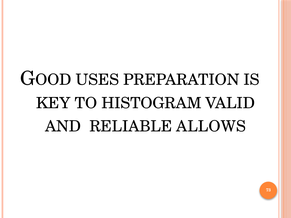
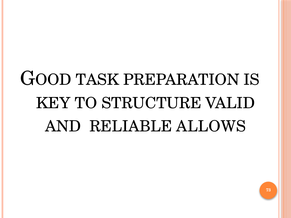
USES: USES -> TASK
HISTOGRAM: HISTOGRAM -> STRUCTURE
